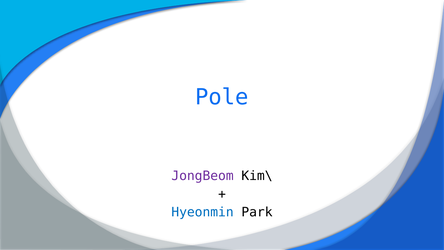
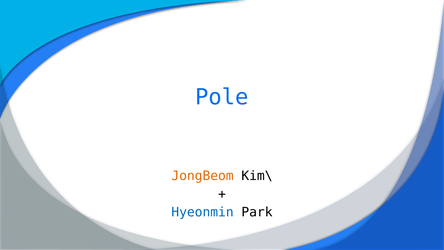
JongBeom colour: purple -> orange
